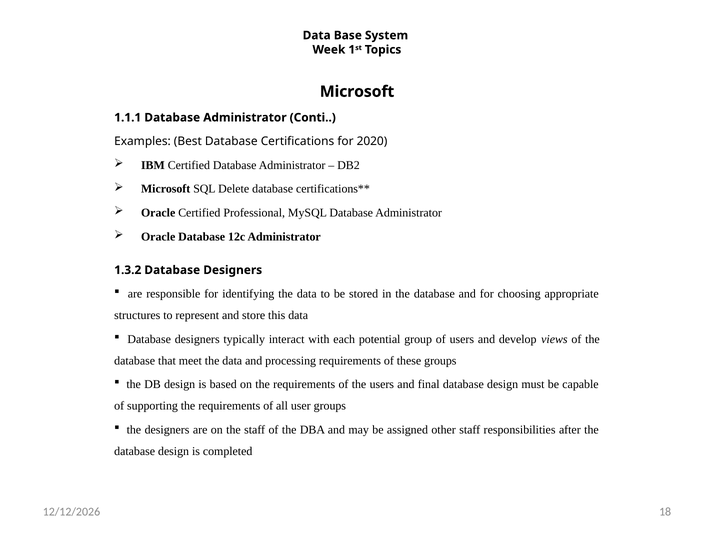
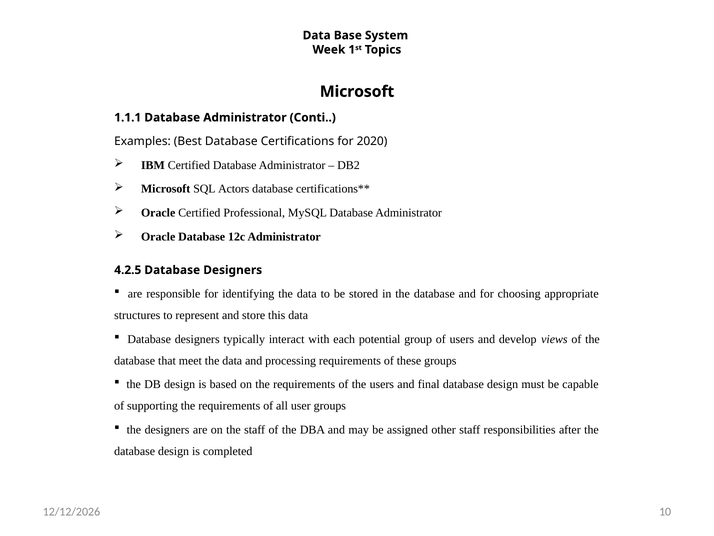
Delete: Delete -> Actors
1.3.2: 1.3.2 -> 4.2.5
18: 18 -> 10
